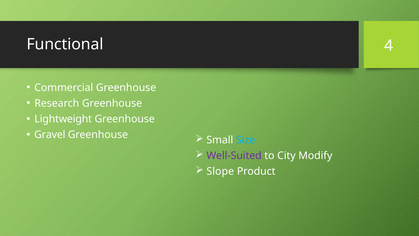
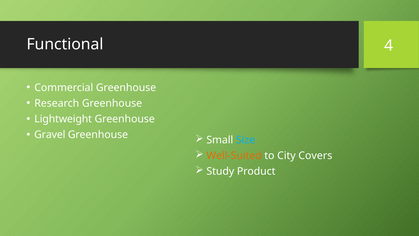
Well-Suited colour: purple -> orange
Modify: Modify -> Covers
Slope: Slope -> Study
